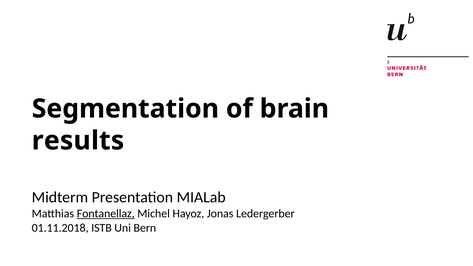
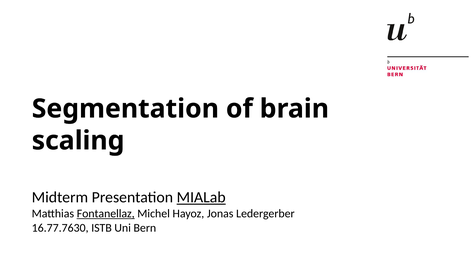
results: results -> scaling
MIALab underline: none -> present
01.11.2018: 01.11.2018 -> 16.77.7630
